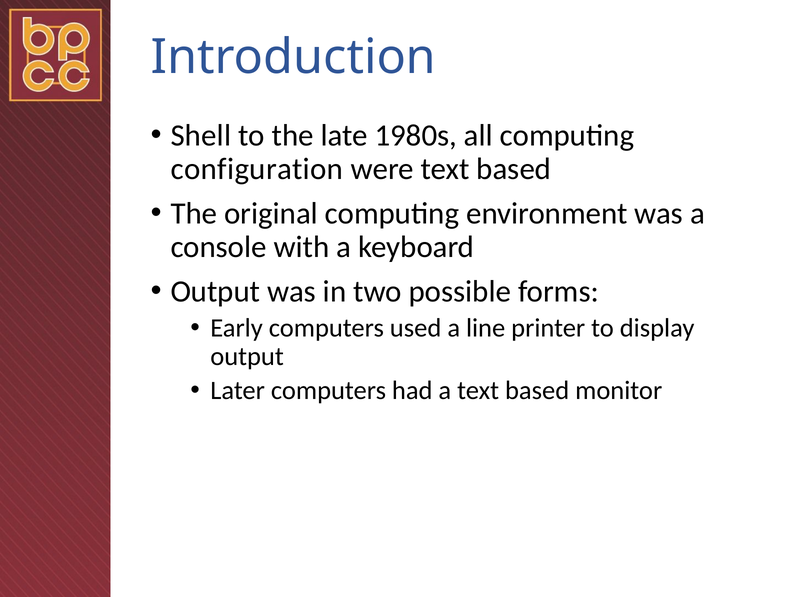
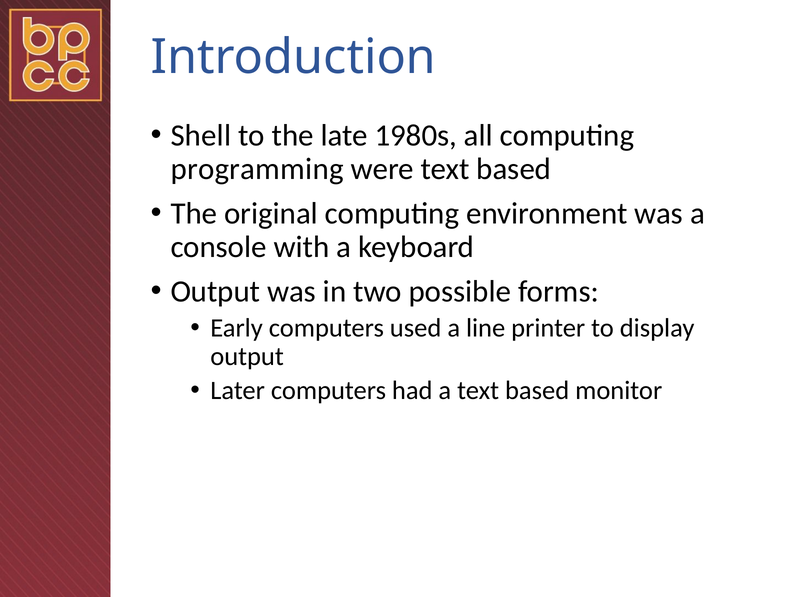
configuration: configuration -> programming
